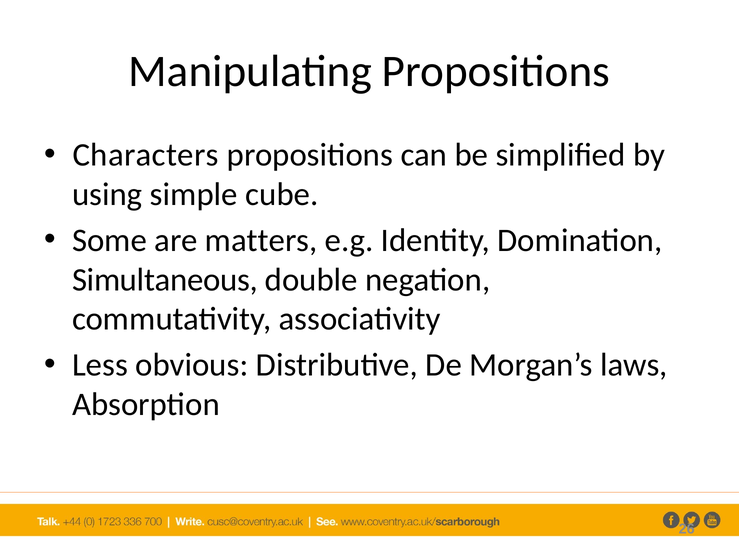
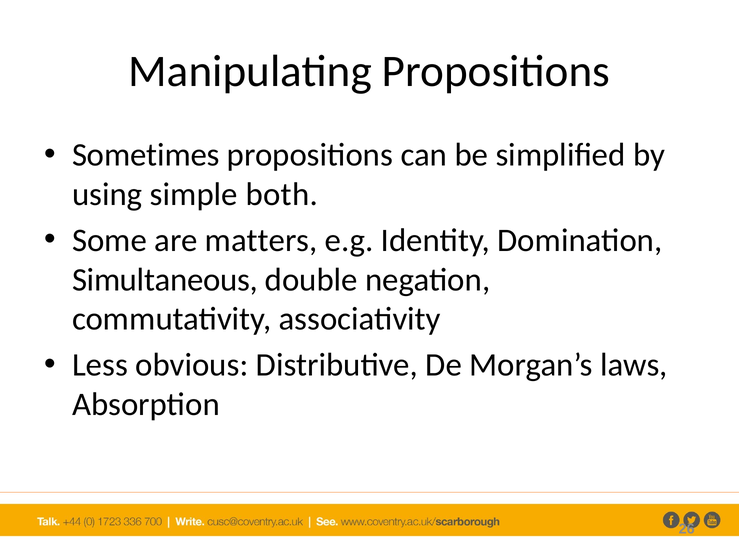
Characters: Characters -> Sometimes
cube: cube -> both
